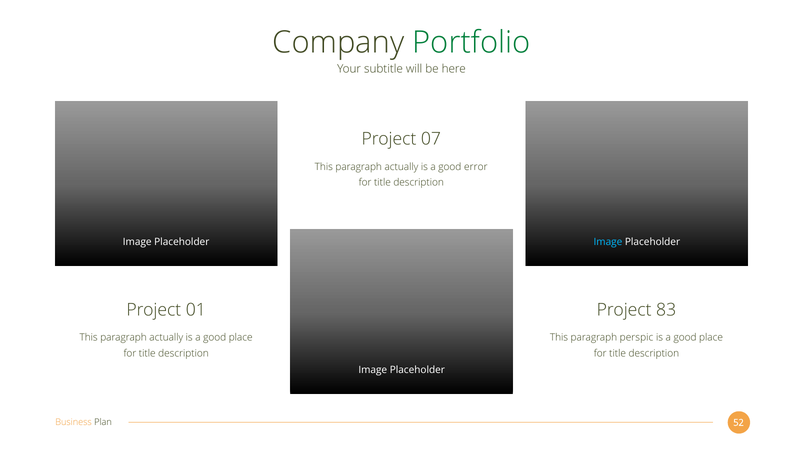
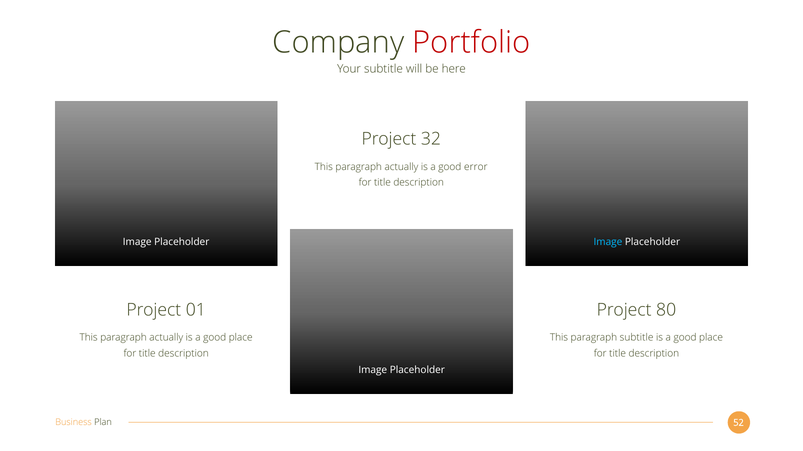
Portfolio colour: green -> red
07: 07 -> 32
83: 83 -> 80
paragraph perspic: perspic -> subtitle
